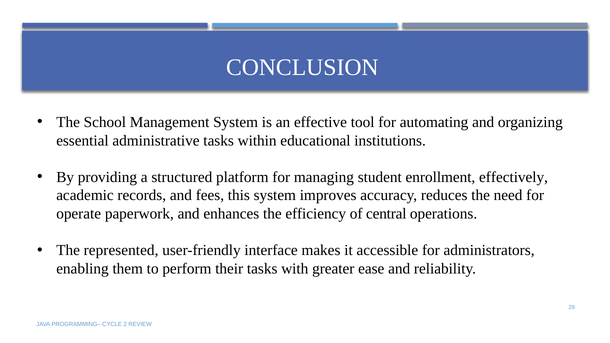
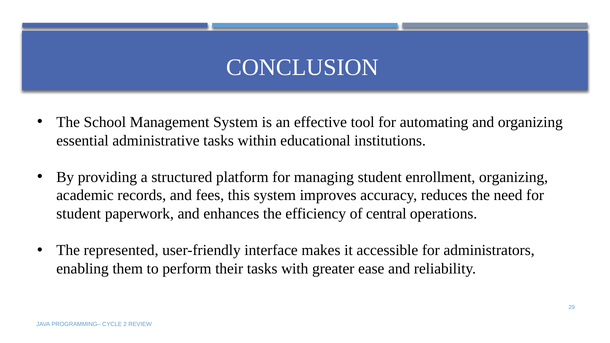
enrollment effectively: effectively -> organizing
operate at (79, 214): operate -> student
